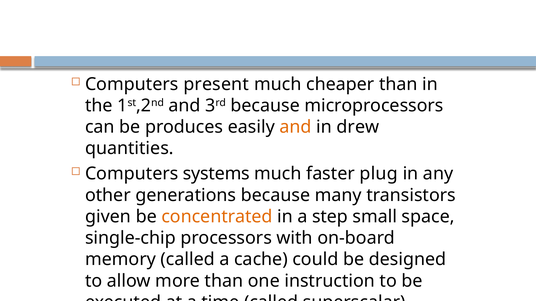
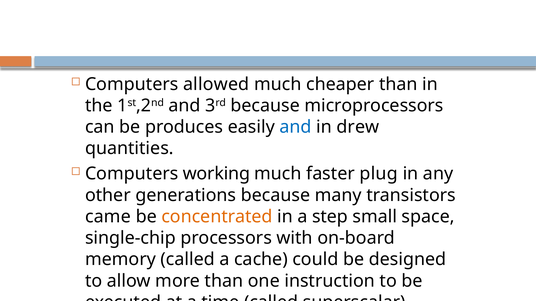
present: present -> allowed
and at (295, 127) colour: orange -> blue
systems: systems -> working
given: given -> came
